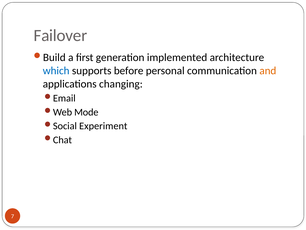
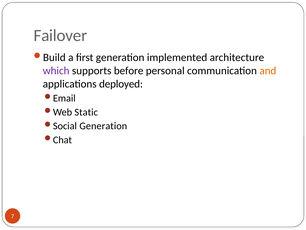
which colour: blue -> purple
changing: changing -> deployed
Mode: Mode -> Static
Experiment at (103, 126): Experiment -> Generation
